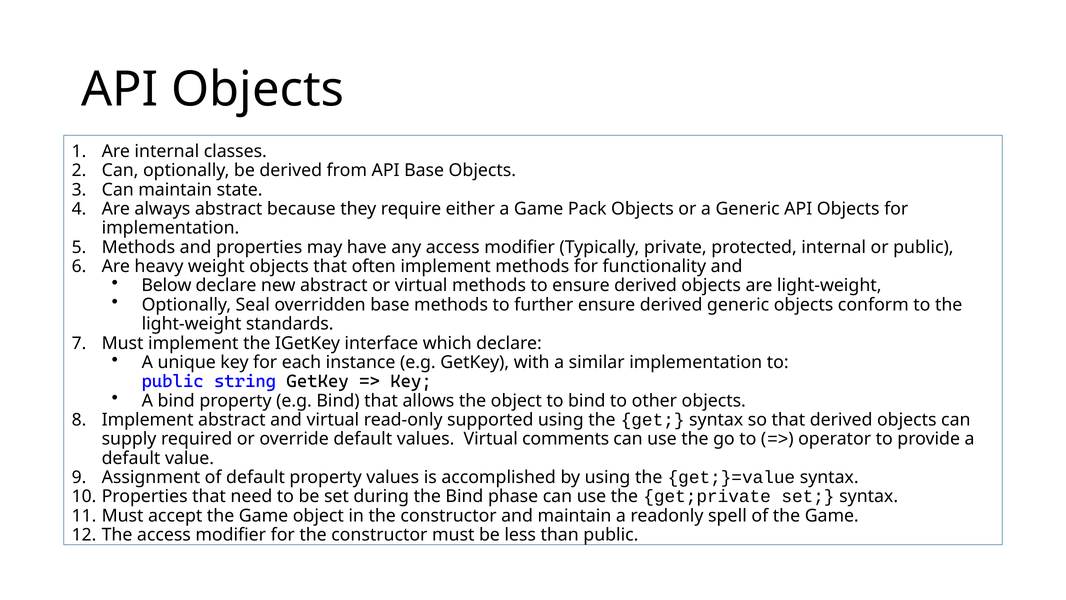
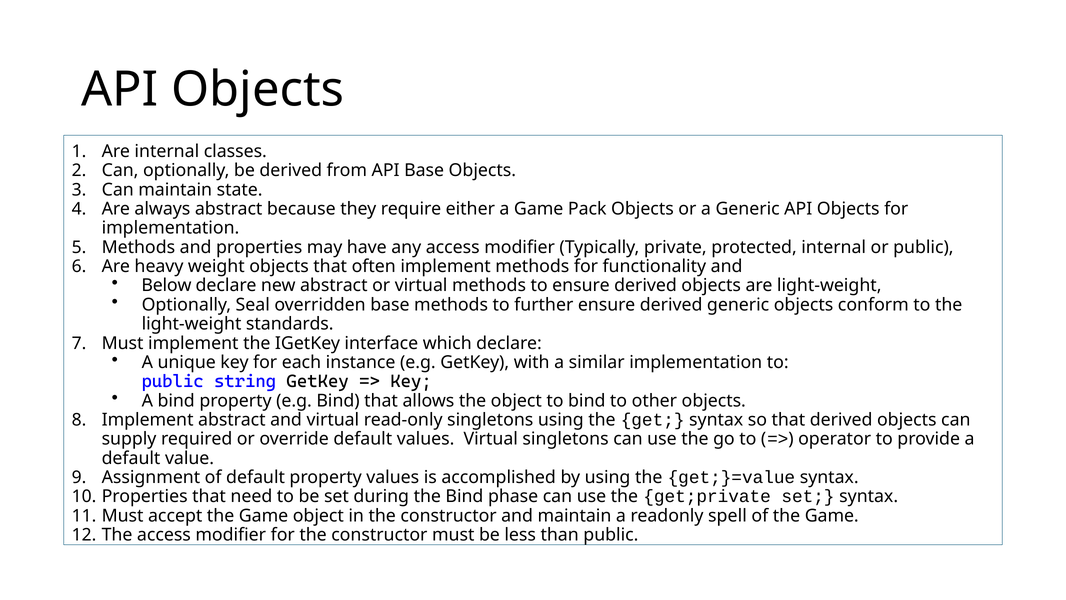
read-only supported: supported -> singletons
Virtual comments: comments -> singletons
